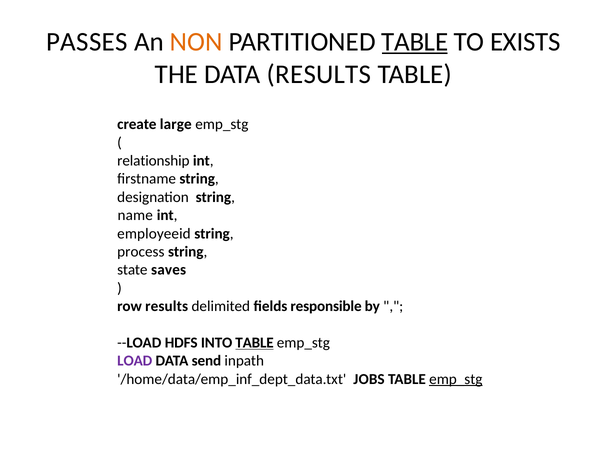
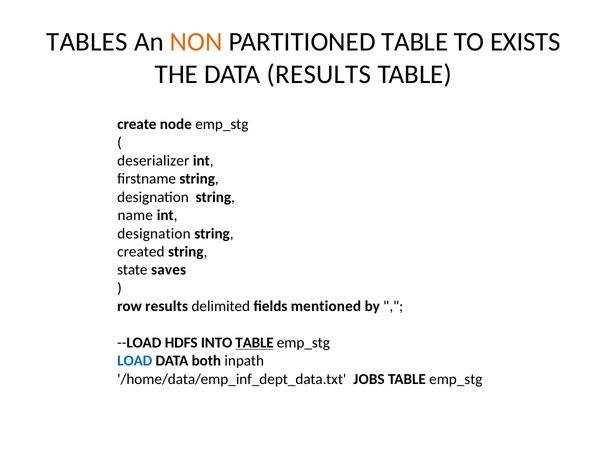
PASSES: PASSES -> TABLES
TABLE at (415, 42) underline: present -> none
large: large -> node
relationship: relationship -> deserializer
employeeid at (154, 234): employeeid -> designation
process: process -> created
responsible: responsible -> mentioned
LOAD colour: purple -> blue
send: send -> both
emp_stg at (456, 379) underline: present -> none
